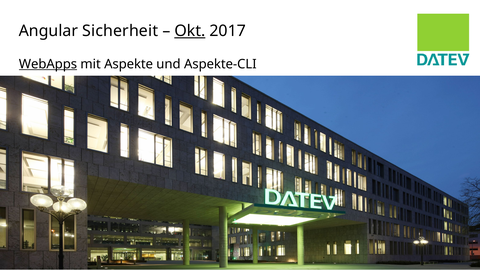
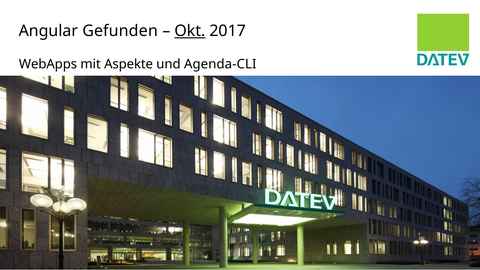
Sicherheit: Sicherheit -> Gefunden
WebApps underline: present -> none
Aspekte-CLI: Aspekte-CLI -> Agenda-CLI
